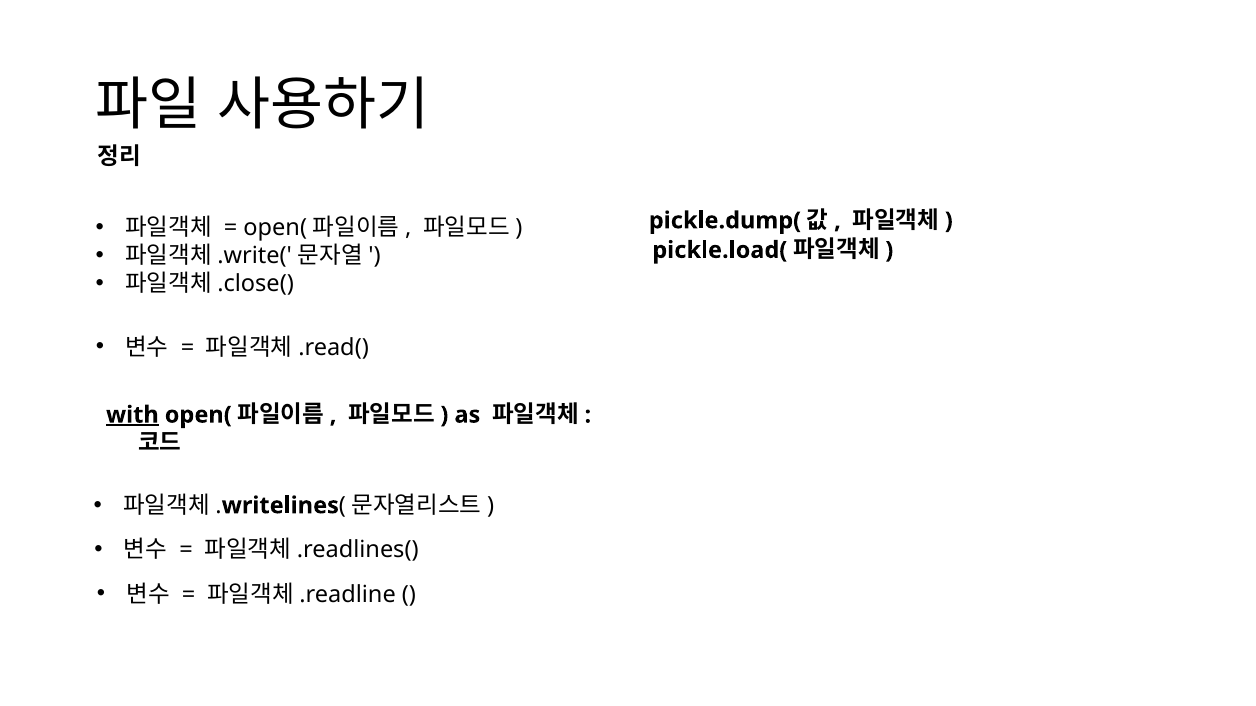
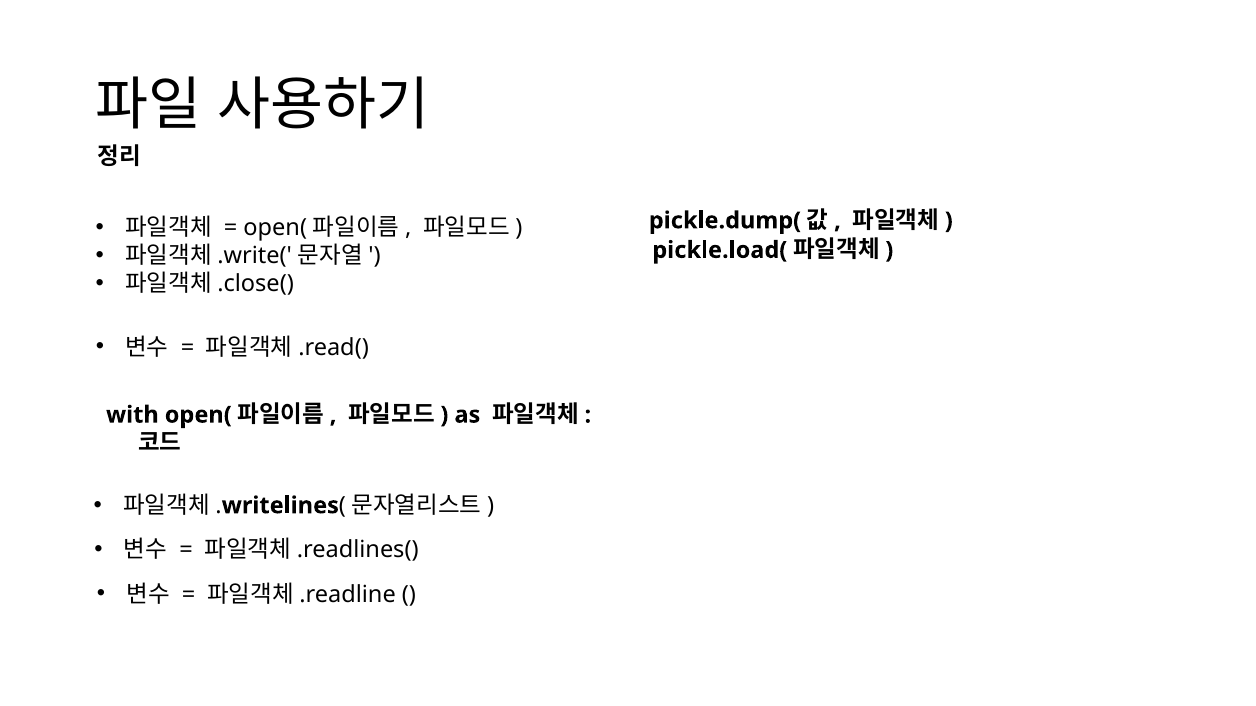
with underline: present -> none
